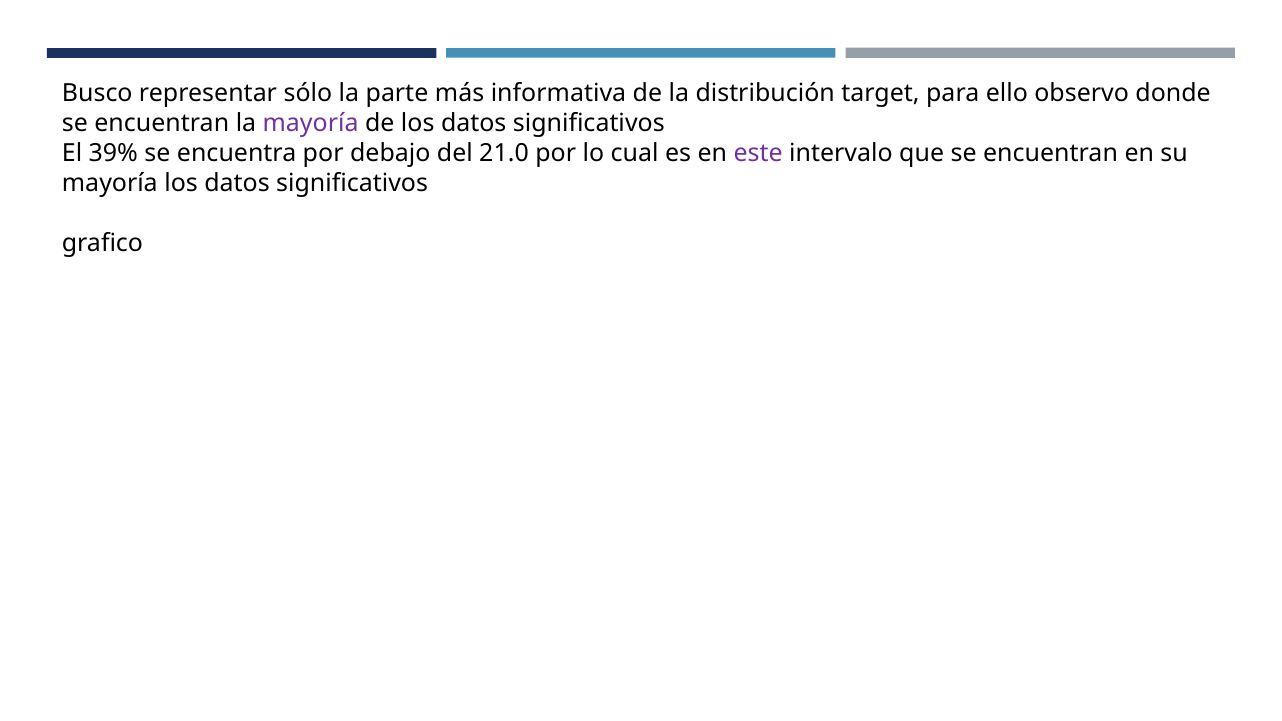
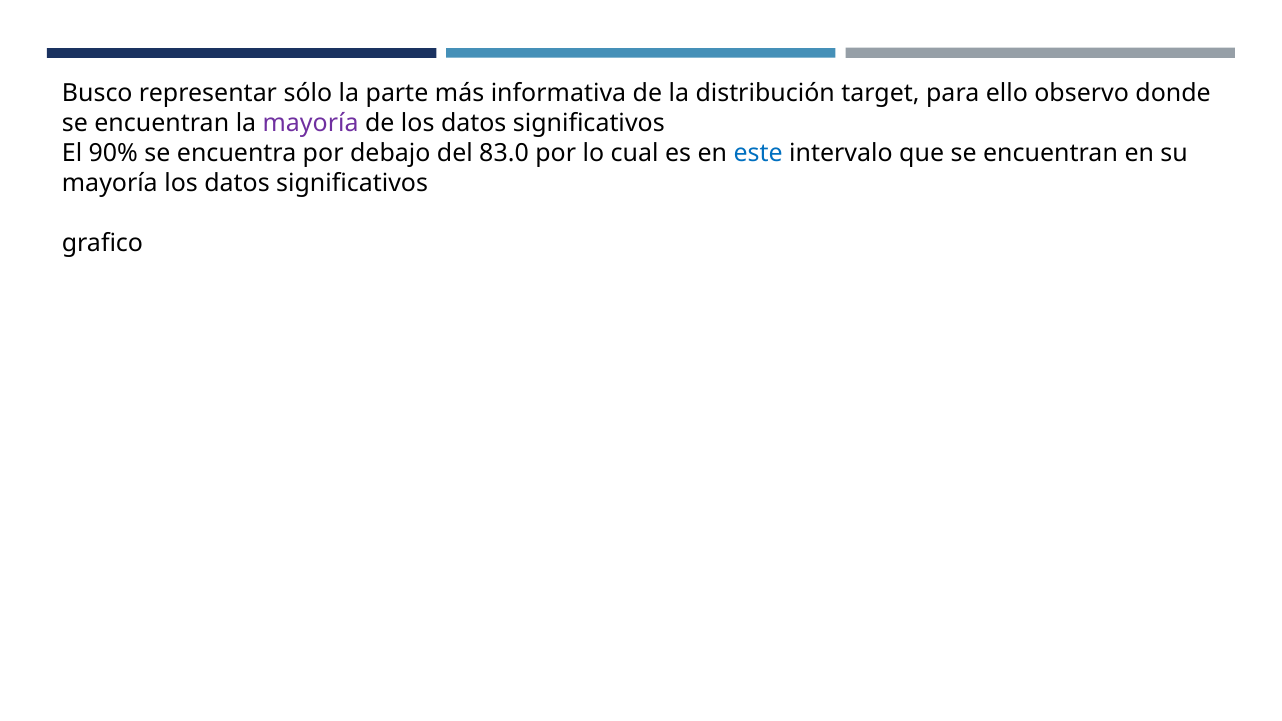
39%: 39% -> 90%
21.0: 21.0 -> 83.0
este colour: purple -> blue
